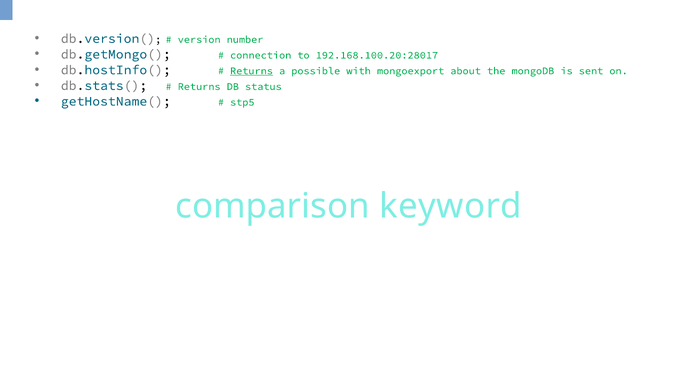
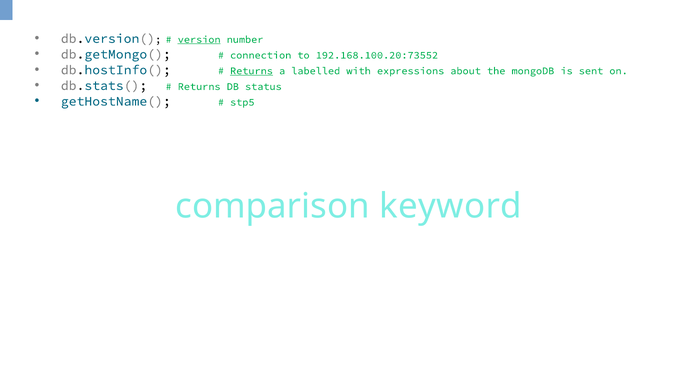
version underline: none -> present
192.168.100.20:28017: 192.168.100.20:28017 -> 192.168.100.20:73552
possible: possible -> labelled
mongoexport: mongoexport -> expressions
